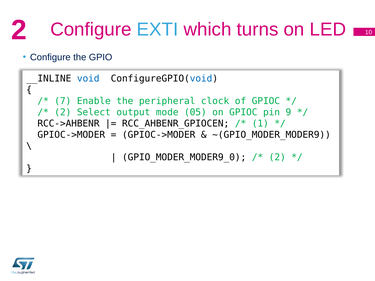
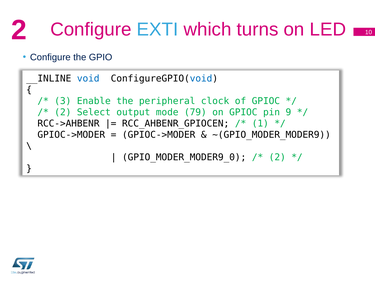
7: 7 -> 3
05: 05 -> 79
